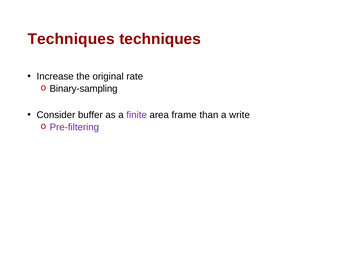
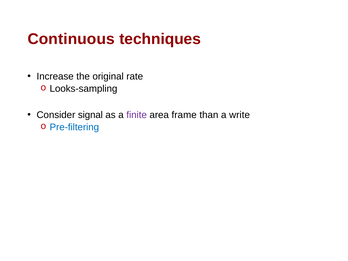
Techniques at (71, 39): Techniques -> Continuous
Binary-sampling: Binary-sampling -> Looks-sampling
buffer: buffer -> signal
Pre-filtering colour: purple -> blue
